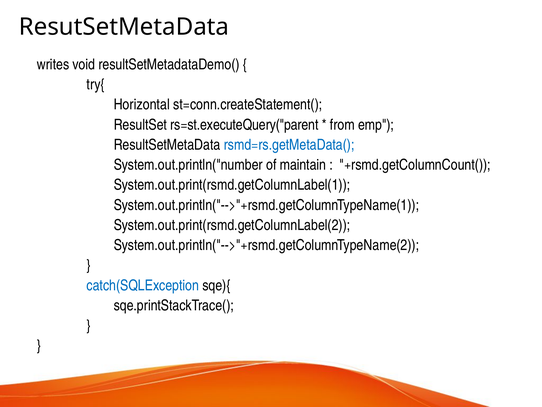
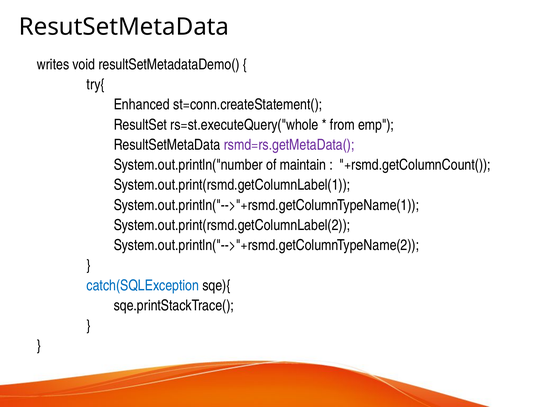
Horizontal: Horizontal -> Enhanced
rs=st.executeQuery("parent: rs=st.executeQuery("parent -> rs=st.executeQuery("whole
rsmd=rs.getMetaData( colour: blue -> purple
